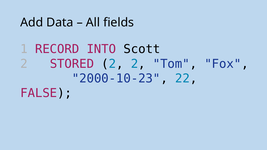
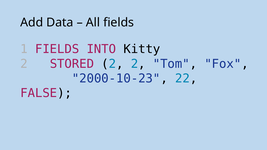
1 RECORD: RECORD -> FIELDS
Scott: Scott -> Kitty
